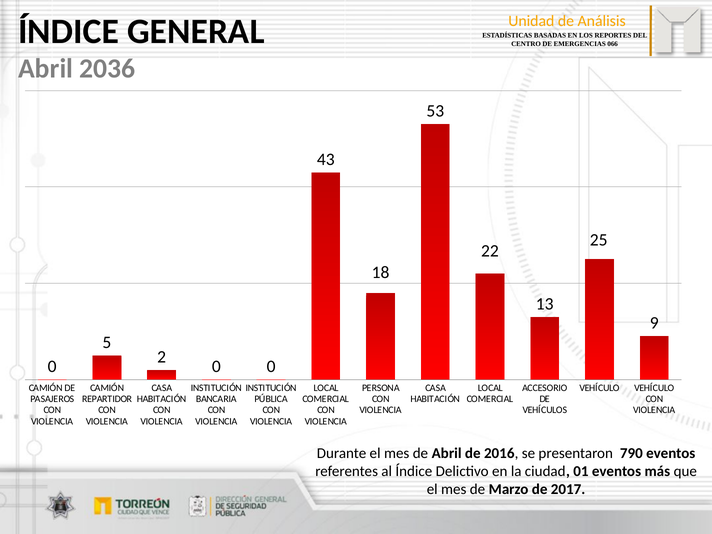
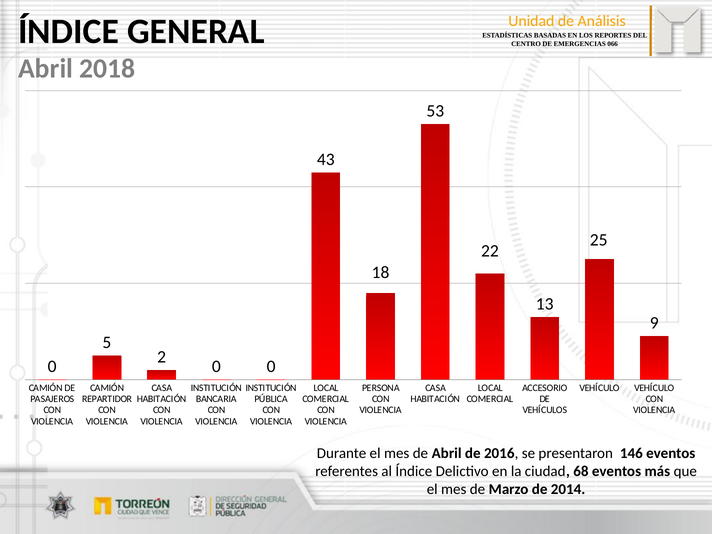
2036: 2036 -> 2018
790: 790 -> 146
01: 01 -> 68
2017: 2017 -> 2014
